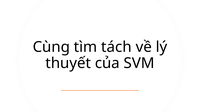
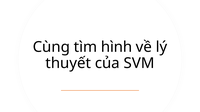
tách: tách -> hình
